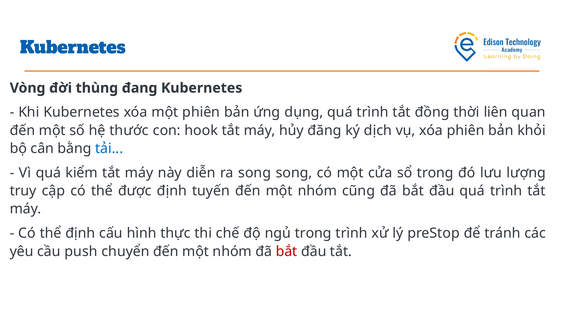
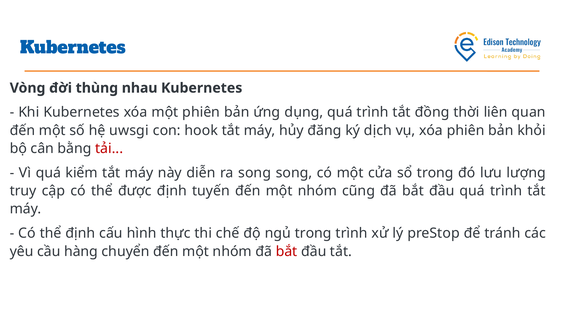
đang: đang -> nhau
thước: thước -> uwsgi
tải colour: blue -> red
push: push -> hàng
